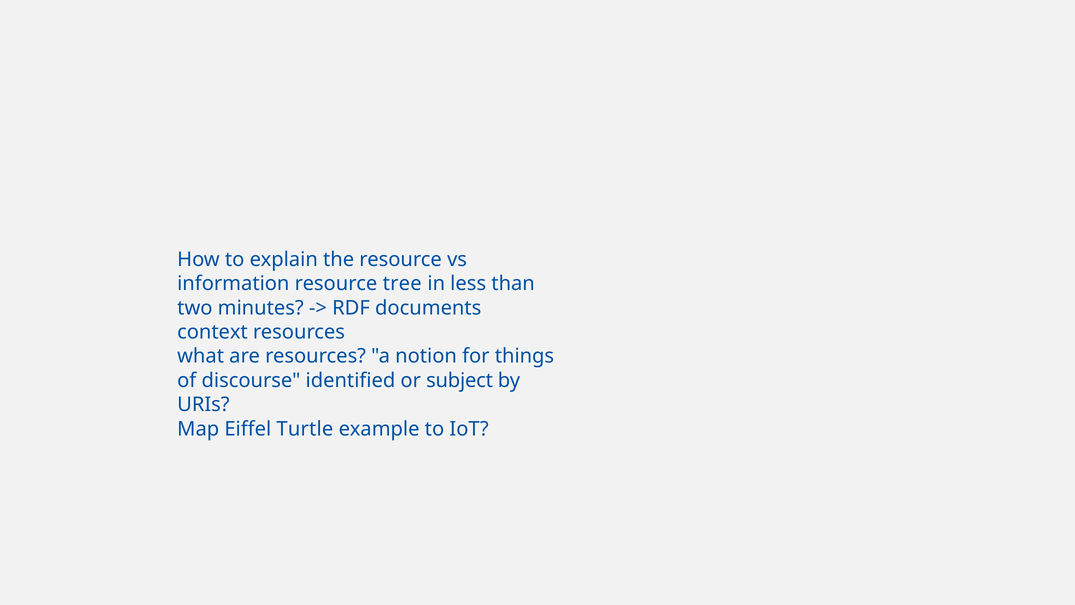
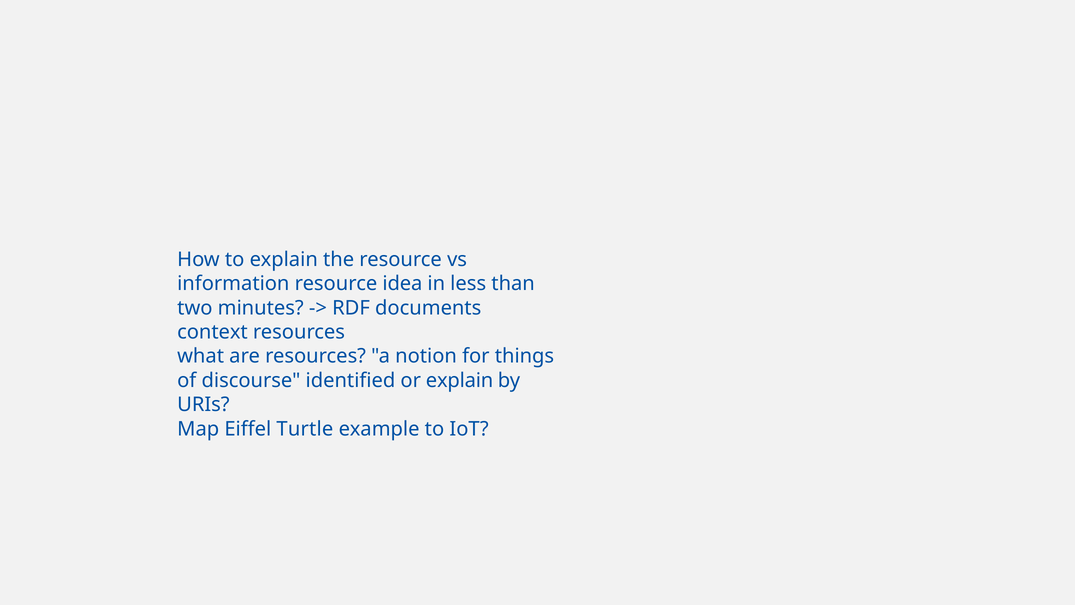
tree: tree -> idea
or subject: subject -> explain
